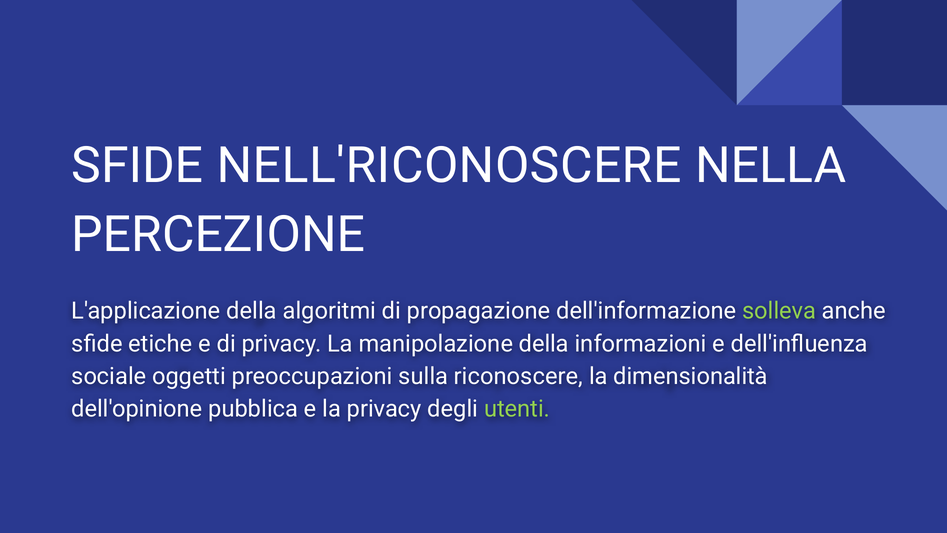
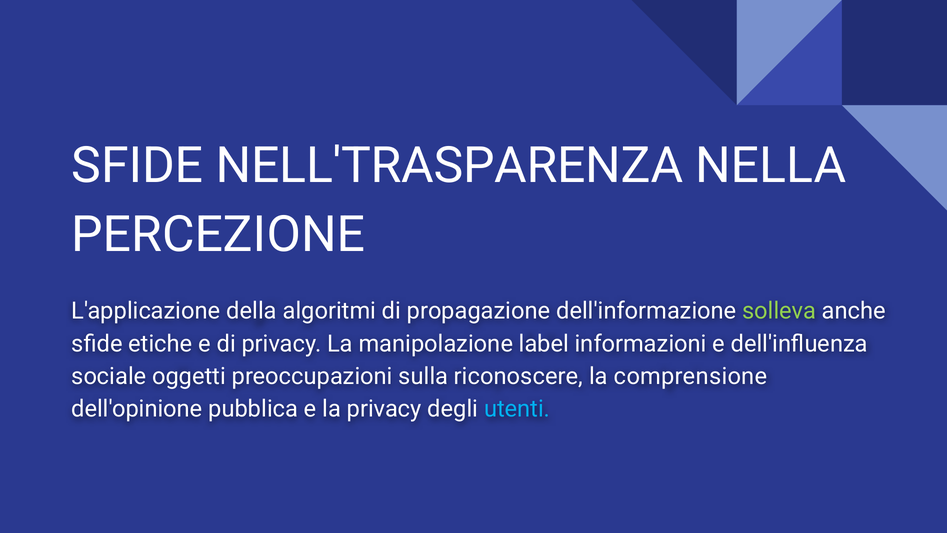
NELL'RICONOSCERE: NELL'RICONOSCERE -> NELL'TRASPARENZA
manipolazione della: della -> label
dimensionalità: dimensionalità -> comprensione
utenti colour: light green -> light blue
